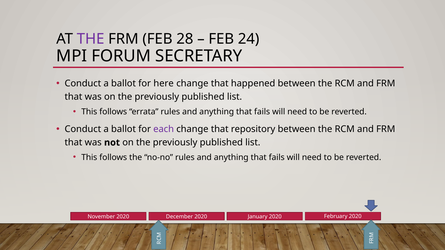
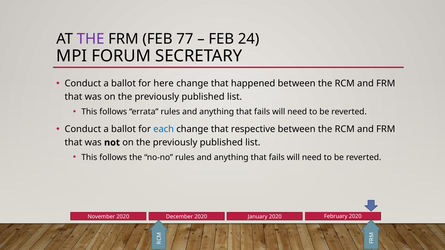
28: 28 -> 77
each colour: purple -> blue
repository: repository -> respective
